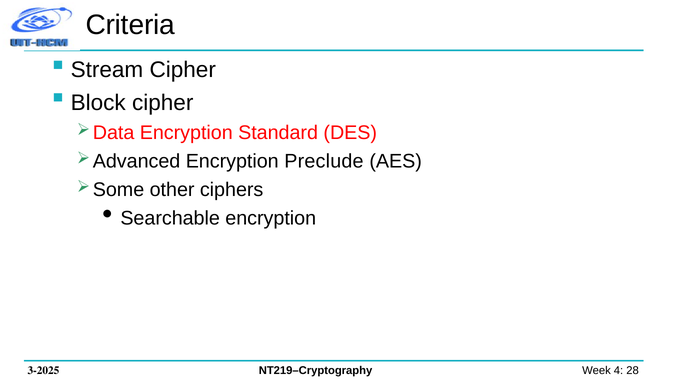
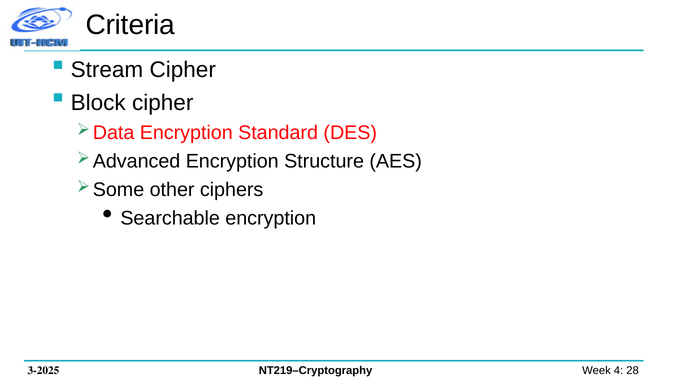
Preclude: Preclude -> Structure
